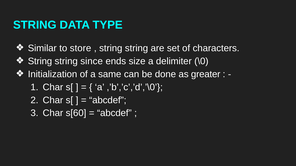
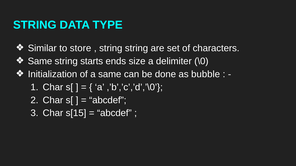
String at (40, 61): String -> Same
since: since -> starts
greater: greater -> bubble
s[60: s[60 -> s[15
